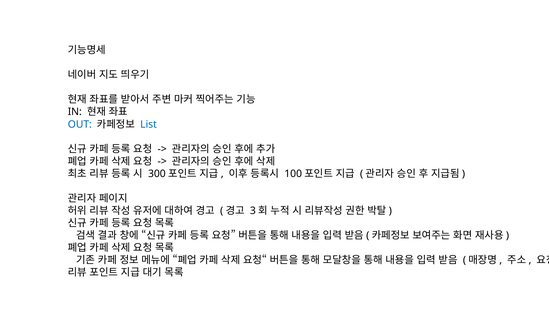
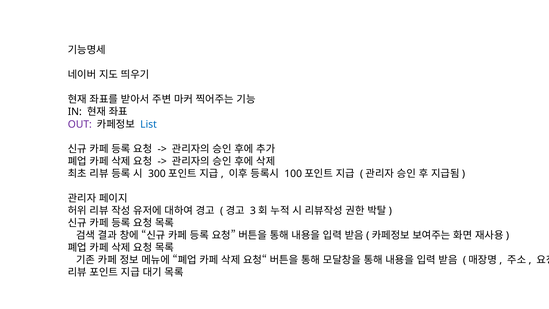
OUT colour: blue -> purple
